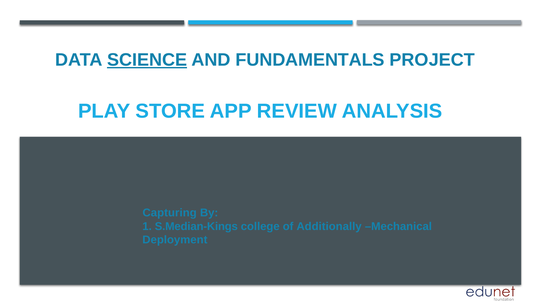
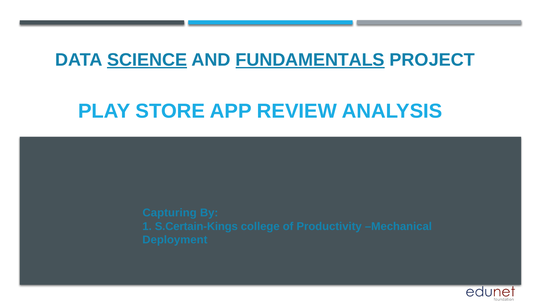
FUNDAMENTALS underline: none -> present
S.Median-Kings: S.Median-Kings -> S.Certain-Kings
Additionally: Additionally -> Productivity
